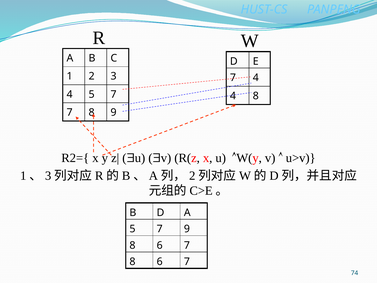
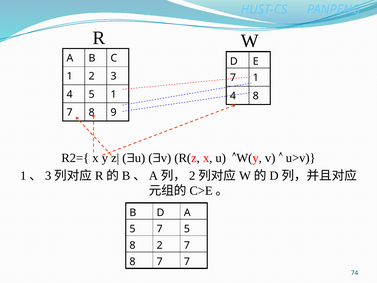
7 4: 4 -> 1
4 5 7: 7 -> 1
7 9: 9 -> 5
6 at (160, 245): 6 -> 2
6 at (160, 261): 6 -> 7
